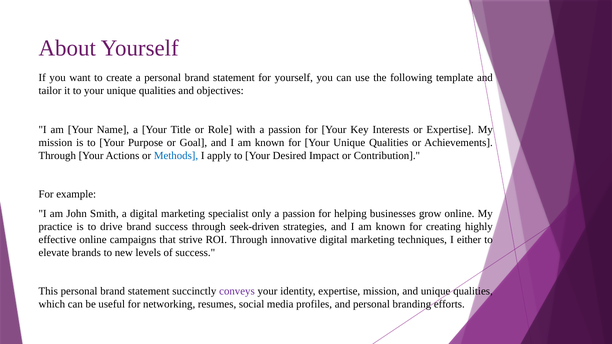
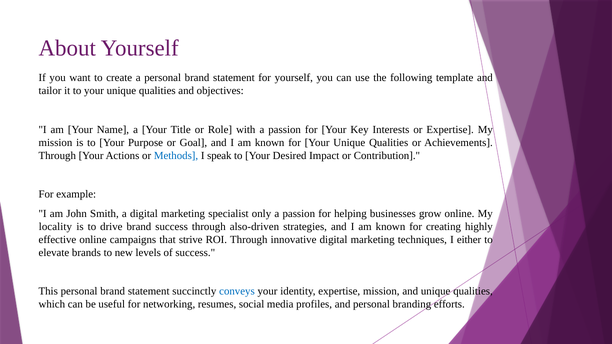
apply: apply -> speak
practice: practice -> locality
seek-driven: seek-driven -> also-driven
conveys colour: purple -> blue
